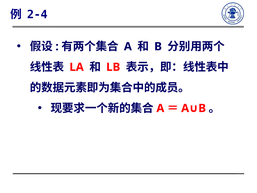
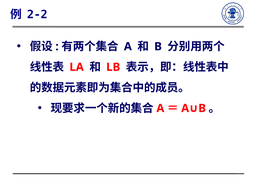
2-4: 2-4 -> 2-2
